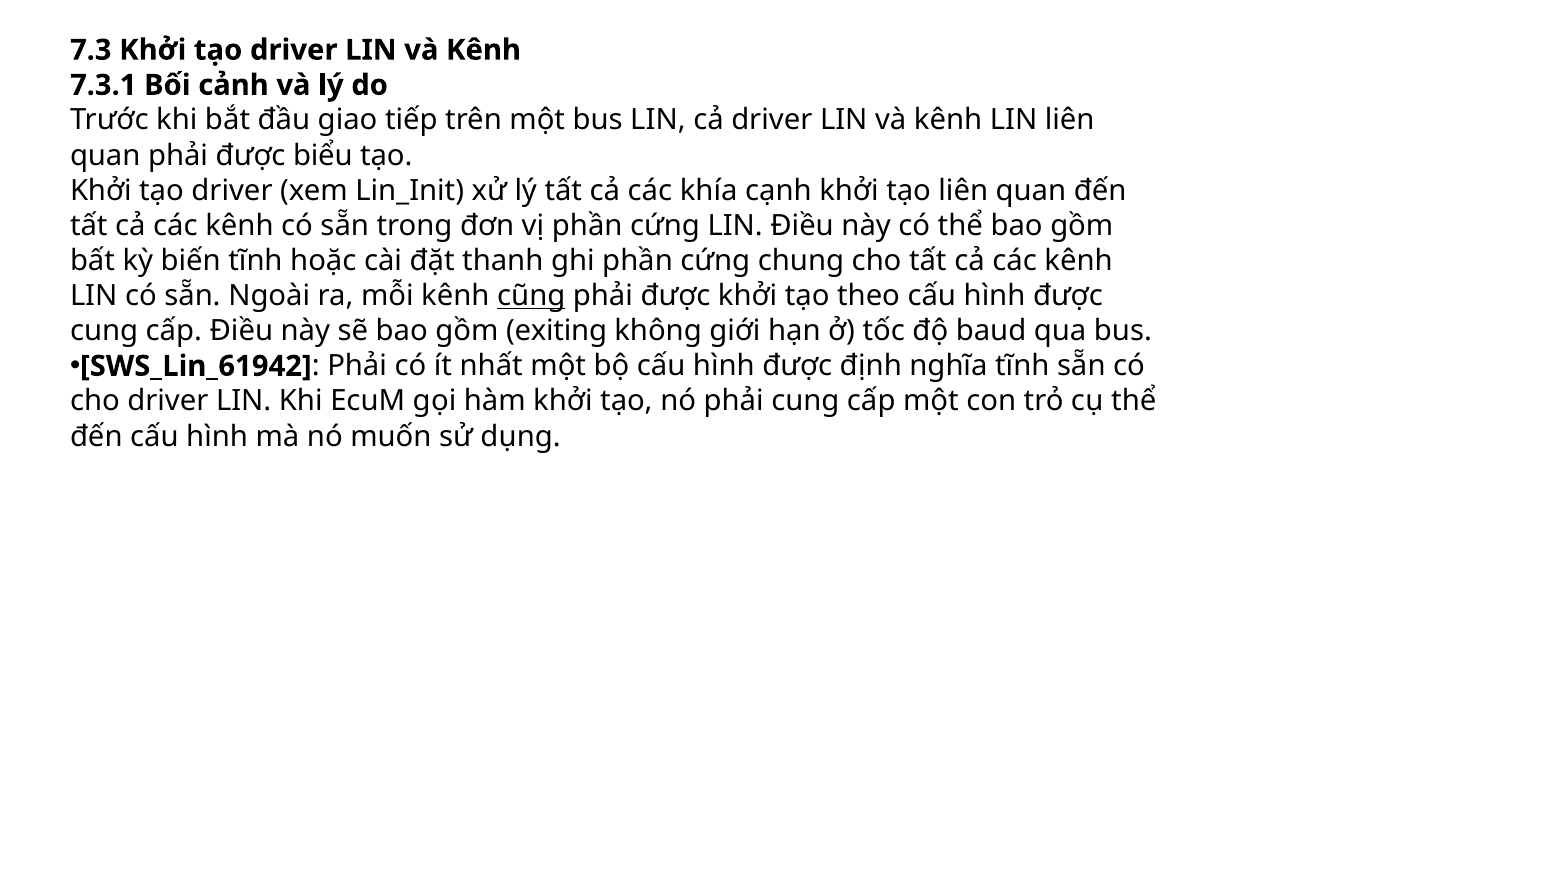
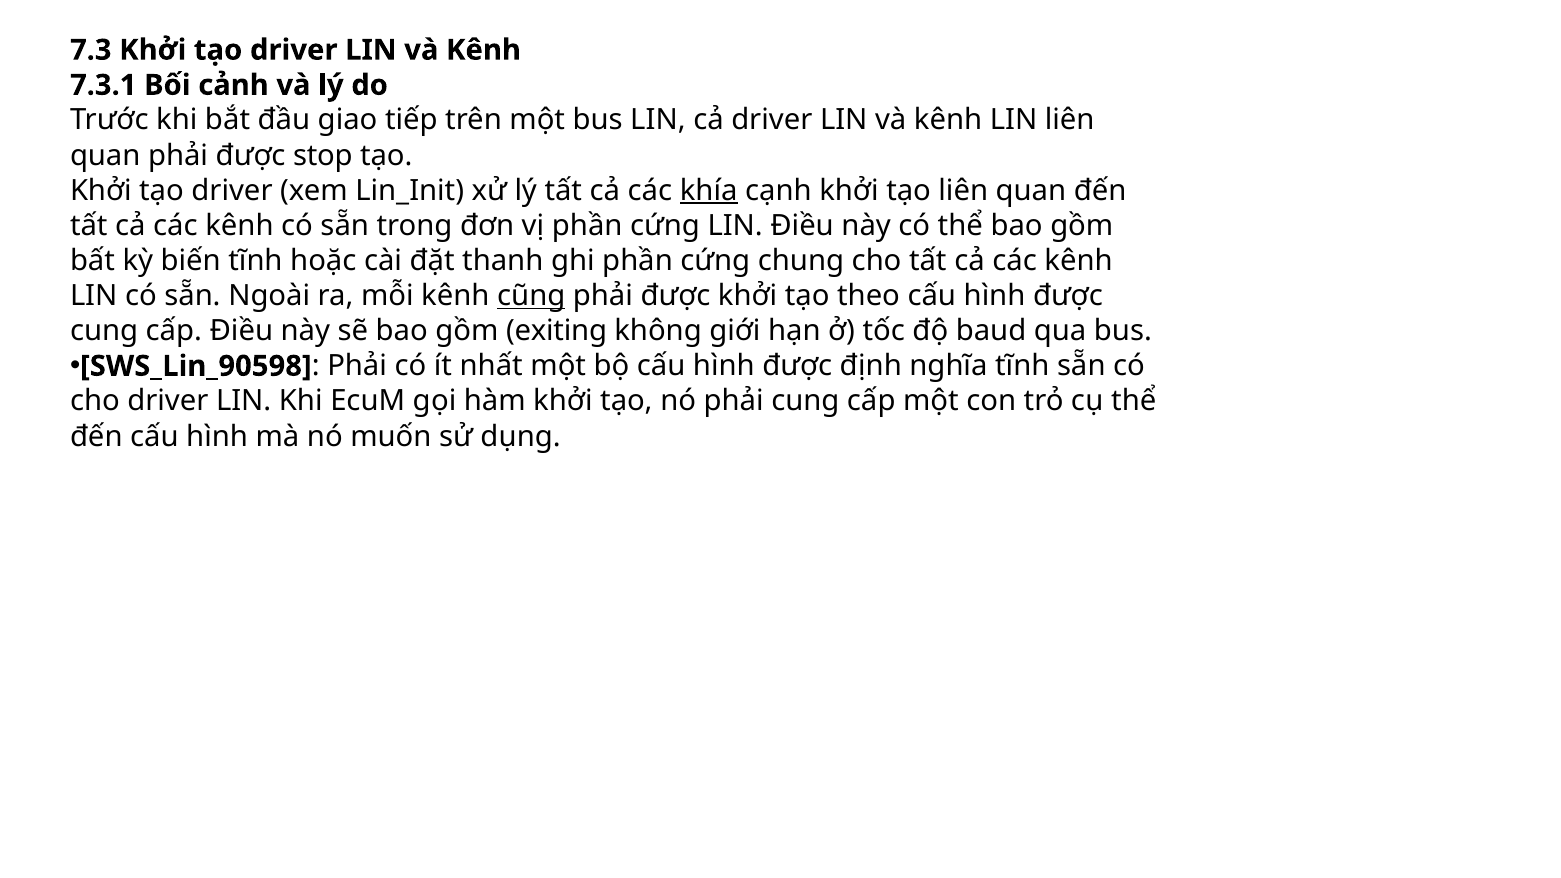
biểu: biểu -> stop
khía underline: none -> present
SWS_Lin_61942: SWS_Lin_61942 -> SWS_Lin_90598
